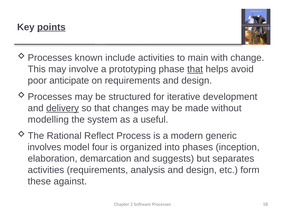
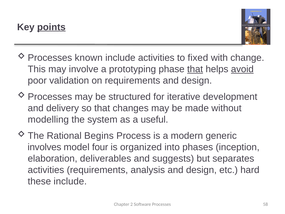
main: main -> fixed
avoid underline: none -> present
anticipate: anticipate -> validation
delivery underline: present -> none
Reflect: Reflect -> Begins
demarcation: demarcation -> deliverables
form: form -> hard
these against: against -> include
